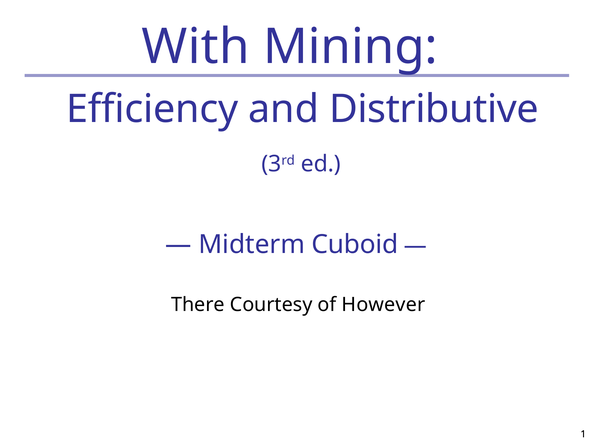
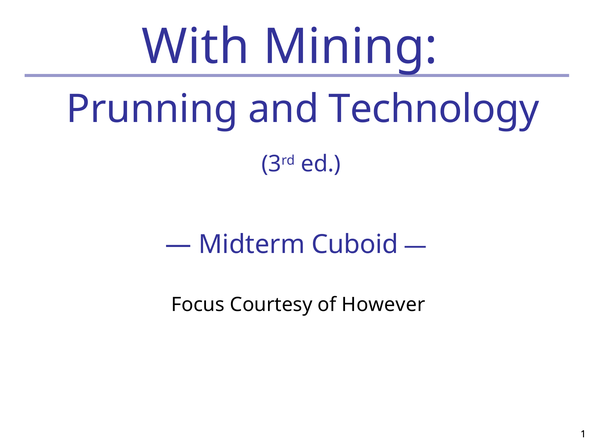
Efficiency: Efficiency -> Prunning
Distributive: Distributive -> Technology
There: There -> Focus
